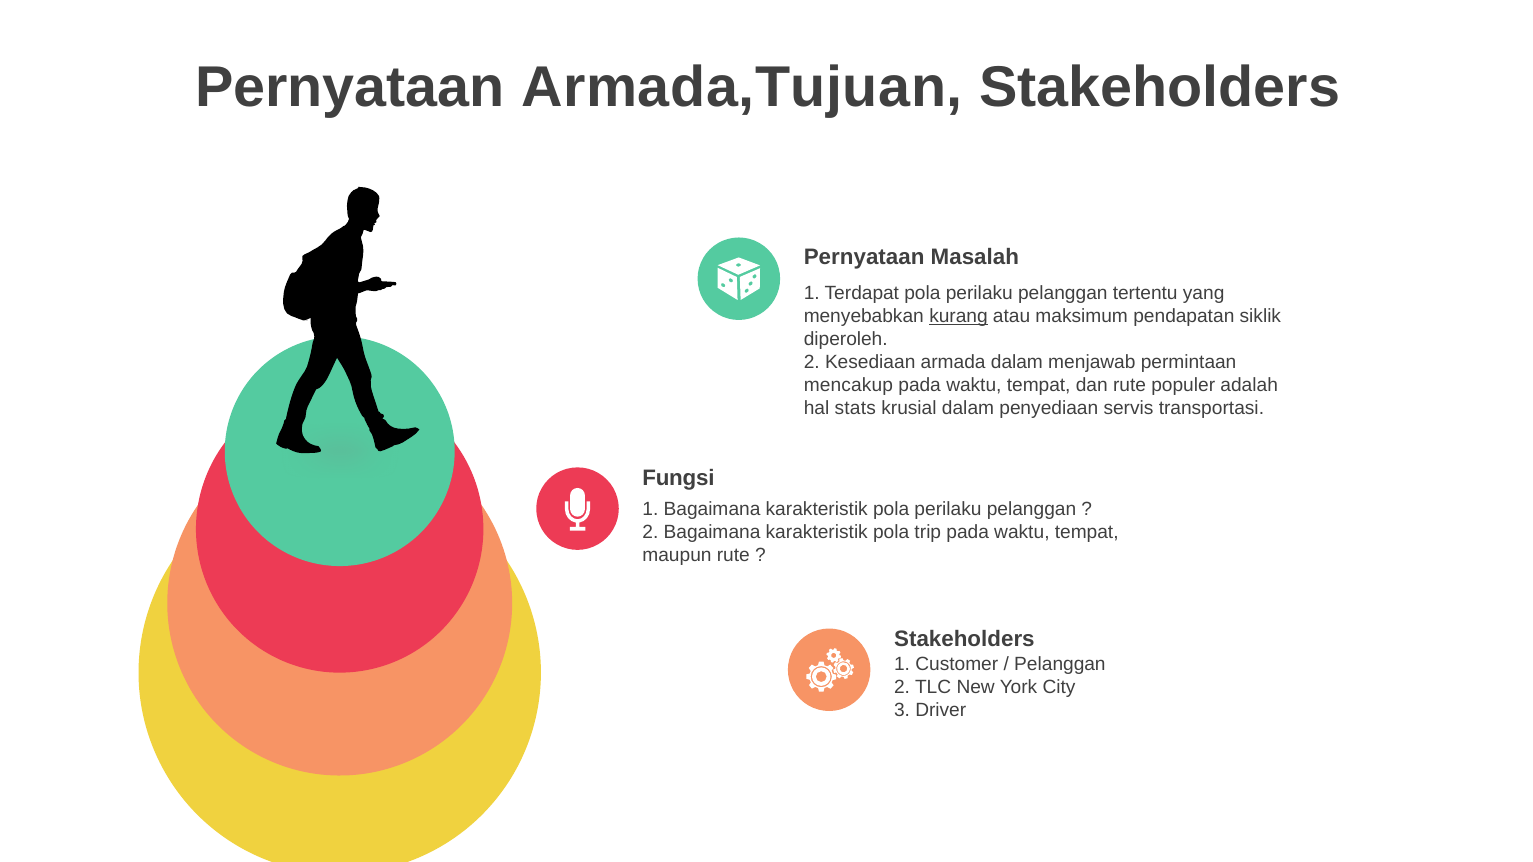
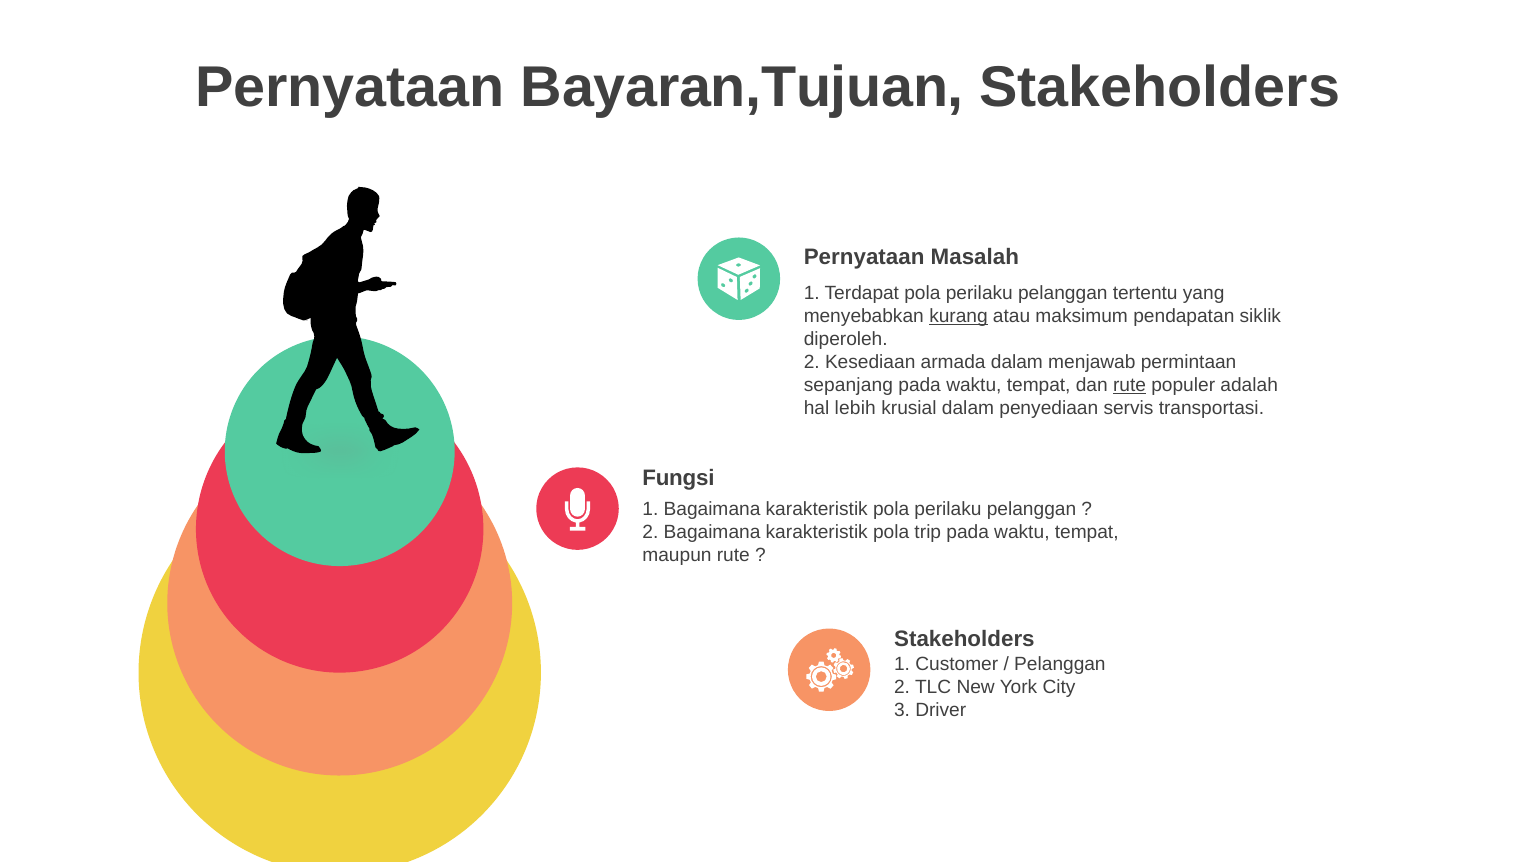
Armada,Tujuan: Armada,Tujuan -> Bayaran,Tujuan
mencakup: mencakup -> sepanjang
rute at (1130, 385) underline: none -> present
stats: stats -> lebih
